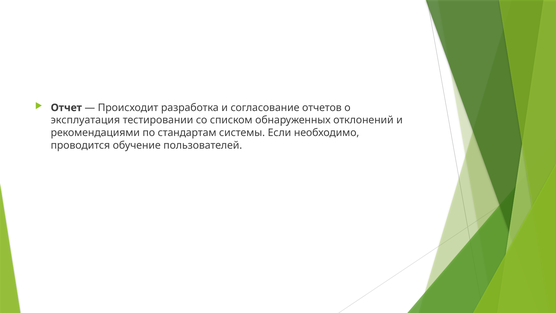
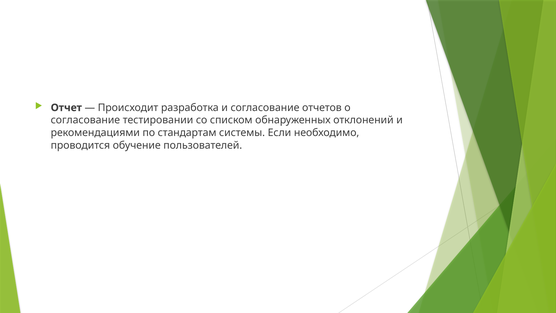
эксплуатация at (85, 120): эксплуатация -> согласование
